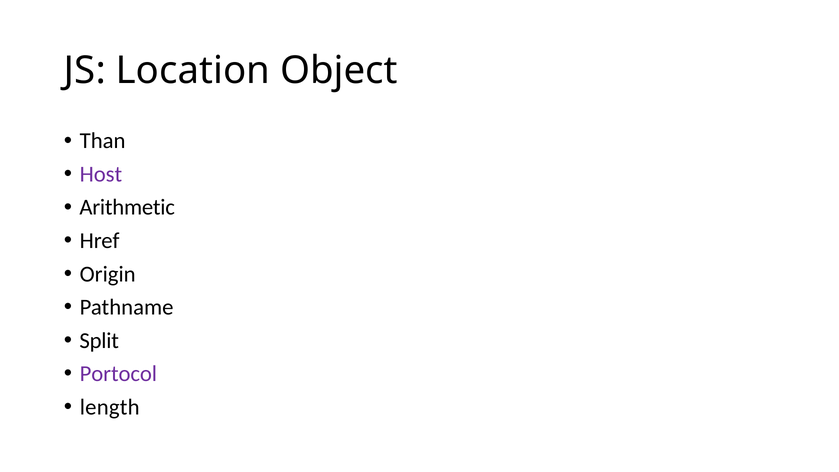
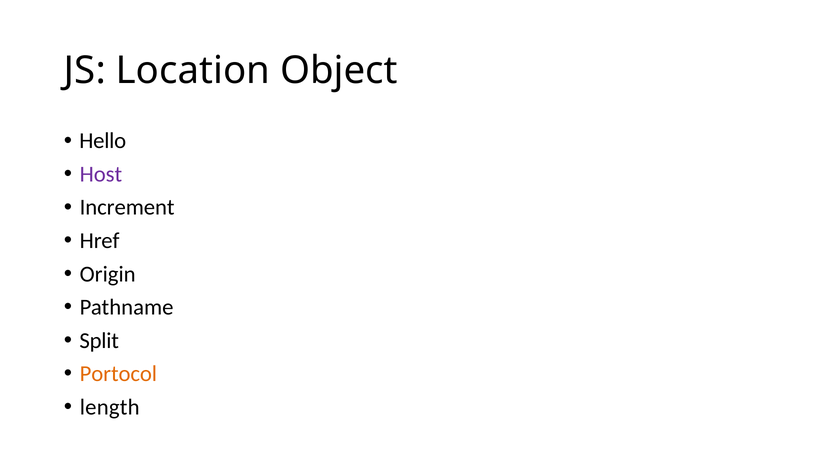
Than: Than -> Hello
Arithmetic: Arithmetic -> Increment
Portocol colour: purple -> orange
